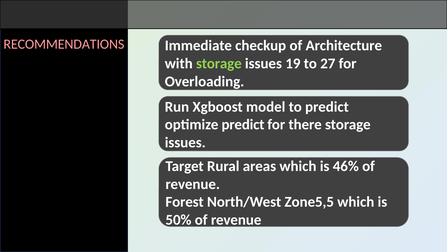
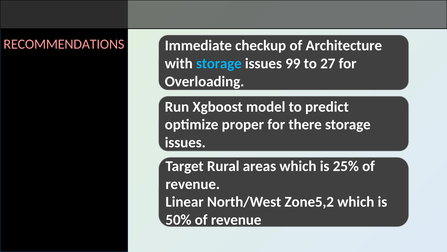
storage at (219, 63) colour: light green -> light blue
19: 19 -> 99
optimize predict: predict -> proper
46%: 46% -> 25%
Forest: Forest -> Linear
Zone5,5: Zone5,5 -> Zone5,2
